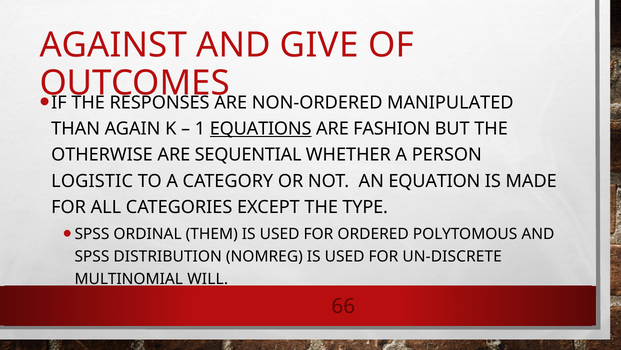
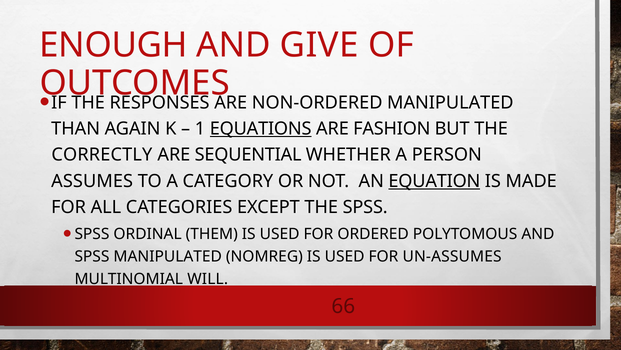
AGAINST: AGAINST -> ENOUGH
OTHERWISE: OTHERWISE -> CORRECTLY
LOGISTIC: LOGISTIC -> ASSUMES
EQUATION underline: none -> present
THE TYPE: TYPE -> SPSS
SPSS DISTRIBUTION: DISTRIBUTION -> MANIPULATED
UN-DISCRETE: UN-DISCRETE -> UN-ASSUMES
